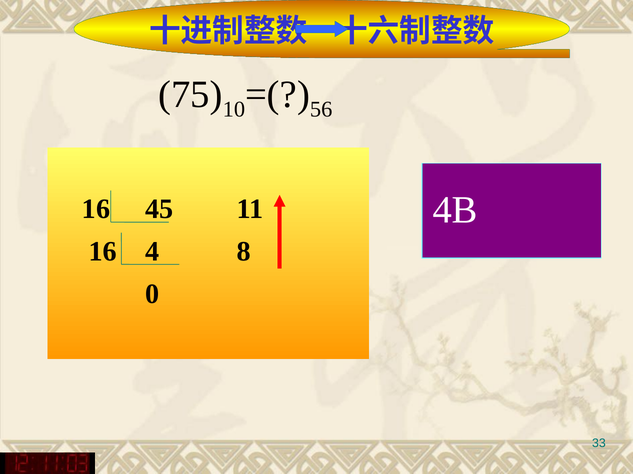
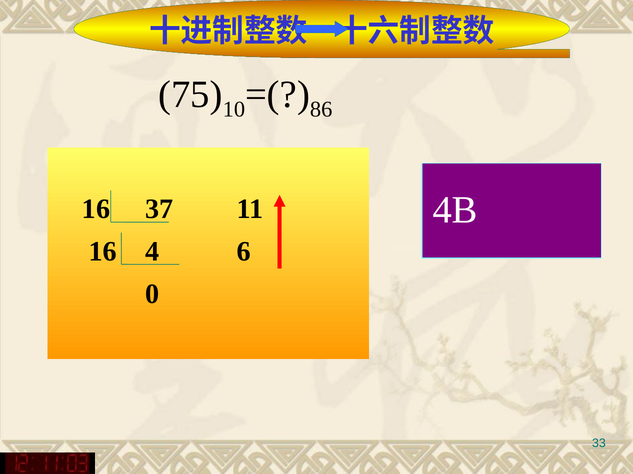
56: 56 -> 86
45: 45 -> 37
8: 8 -> 6
